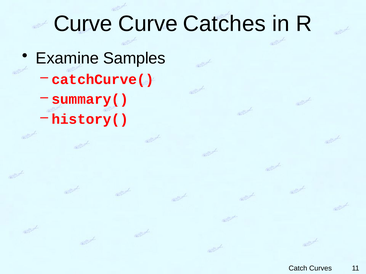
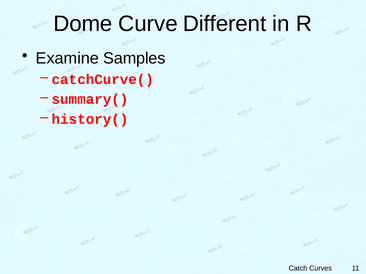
Curve at (83, 24): Curve -> Dome
Catches: Catches -> Different
